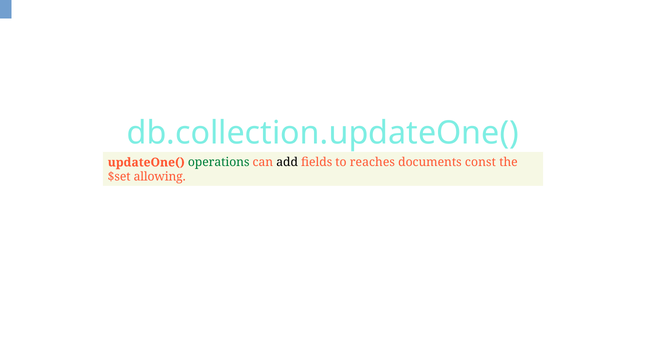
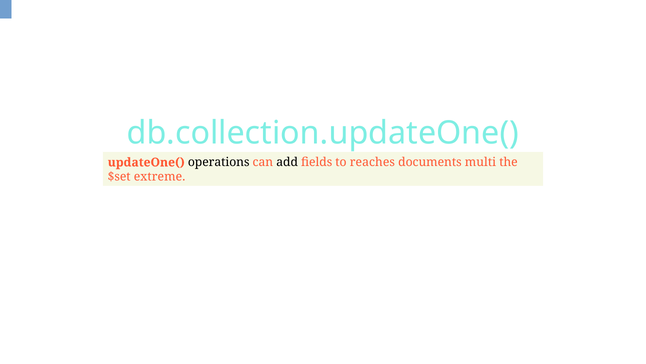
operations colour: green -> black
const: const -> multi
allowing: allowing -> extreme
